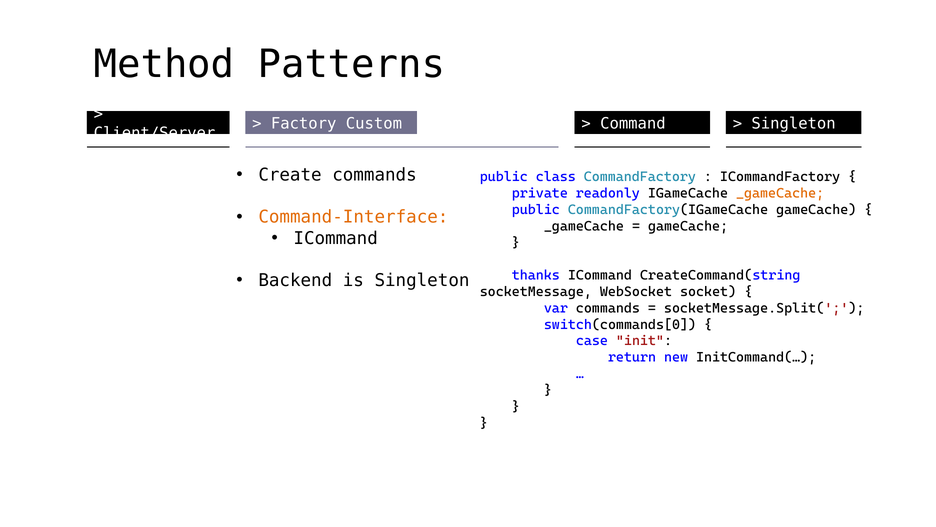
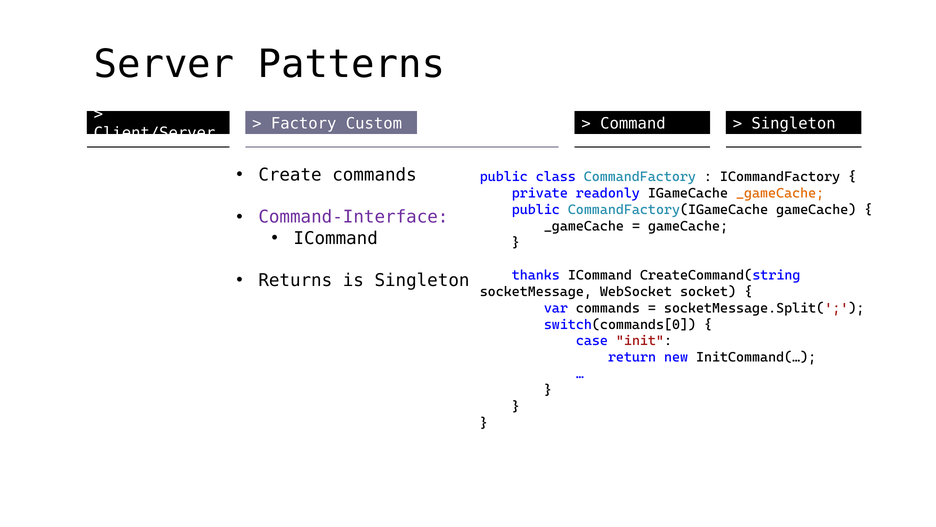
Method: Method -> Server
Command-Interface colour: orange -> purple
Backend: Backend -> Returns
